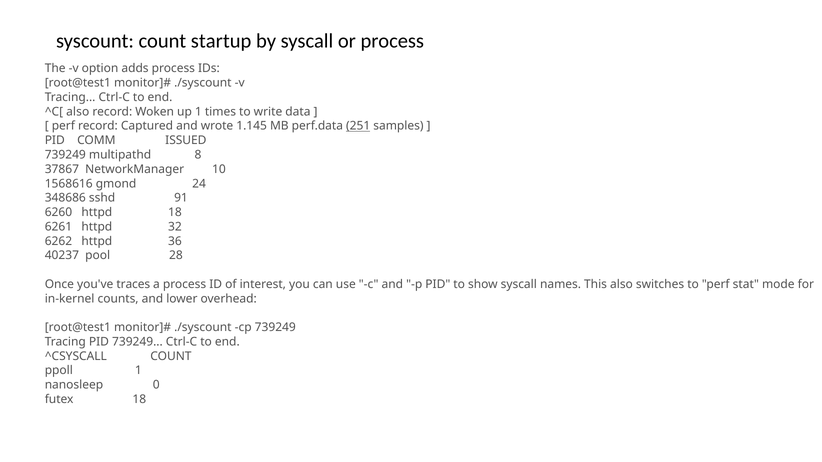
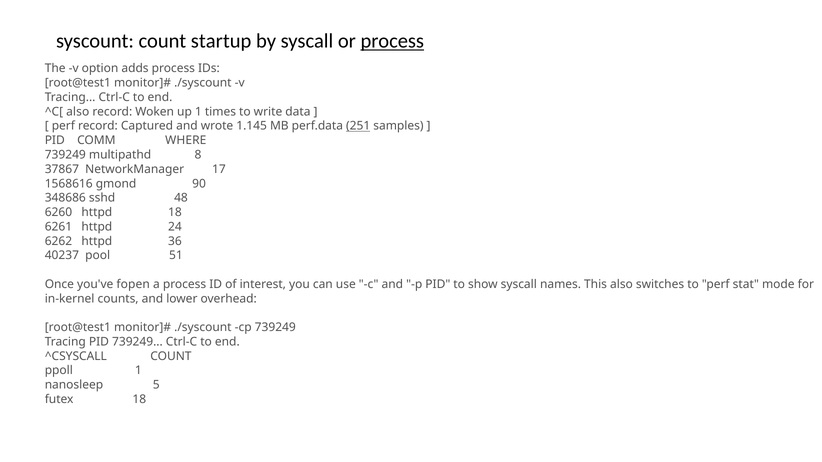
process at (392, 41) underline: none -> present
ISSUED: ISSUED -> WHERE
10: 10 -> 17
24: 24 -> 90
91: 91 -> 48
32: 32 -> 24
28: 28 -> 51
traces: traces -> fopen
0: 0 -> 5
